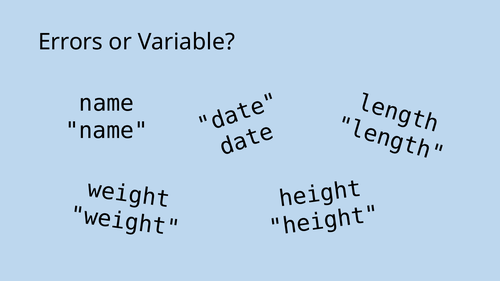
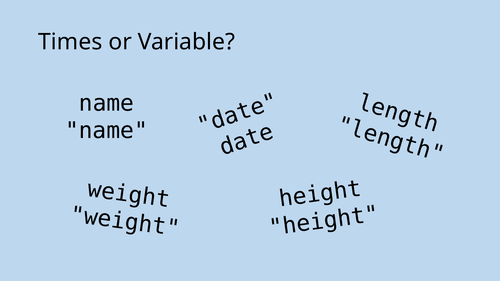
Errors: Errors -> Times
